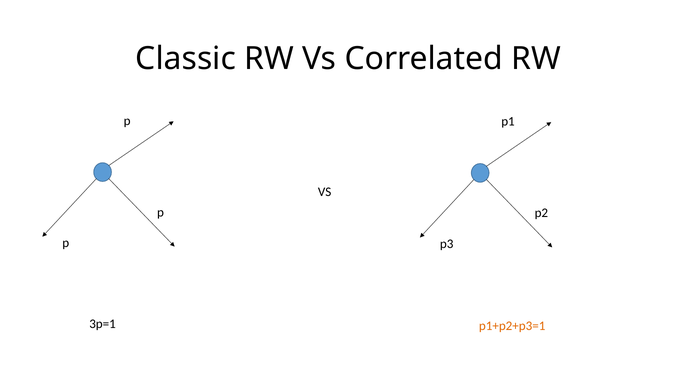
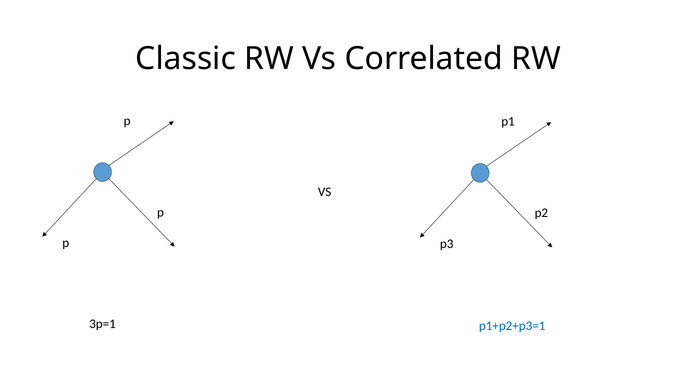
p1+p2+p3=1 colour: orange -> blue
